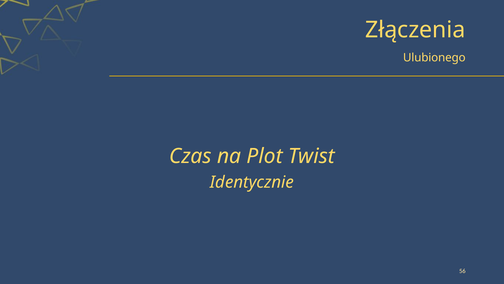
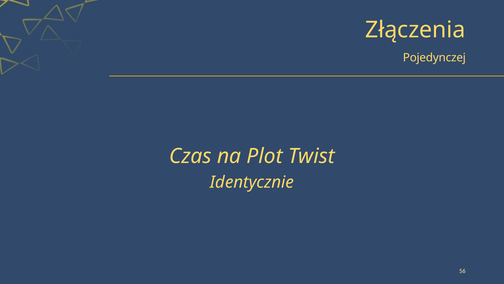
Ulubionego: Ulubionego -> Pojedynczej
